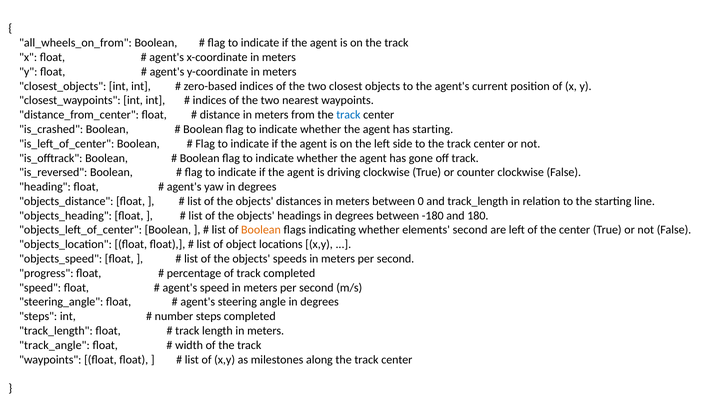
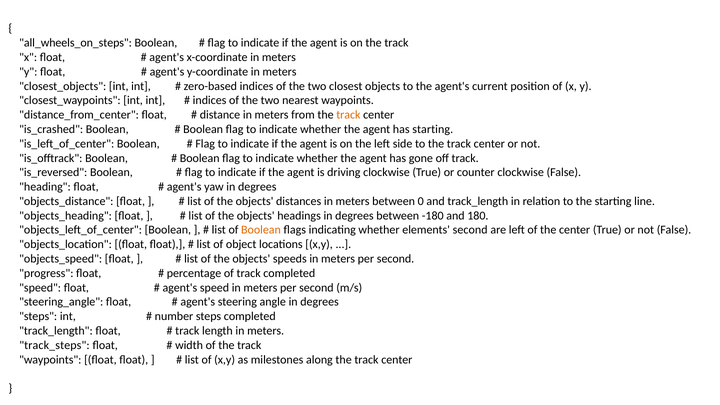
all_wheels_on_from: all_wheels_on_from -> all_wheels_on_steps
track at (348, 115) colour: blue -> orange
track_angle: track_angle -> track_steps
